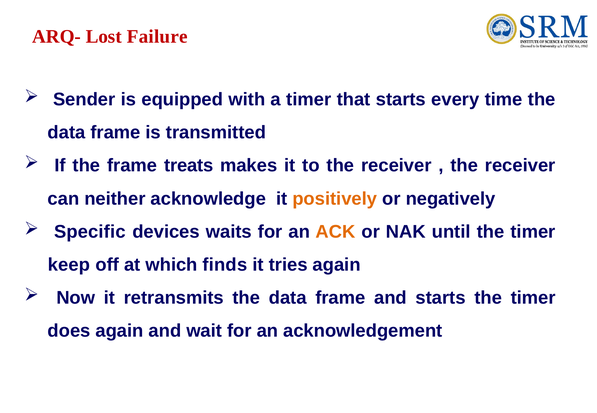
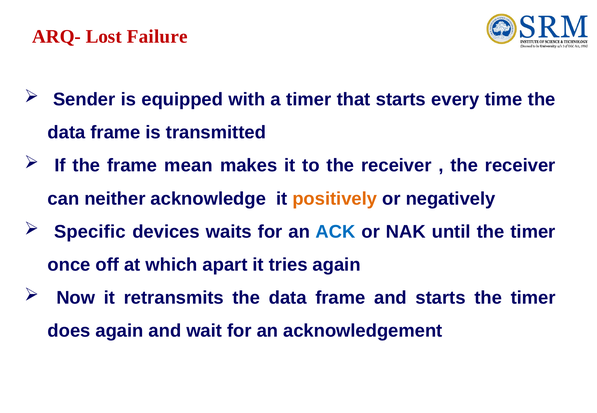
treats: treats -> mean
ACK colour: orange -> blue
keep: keep -> once
finds: finds -> apart
